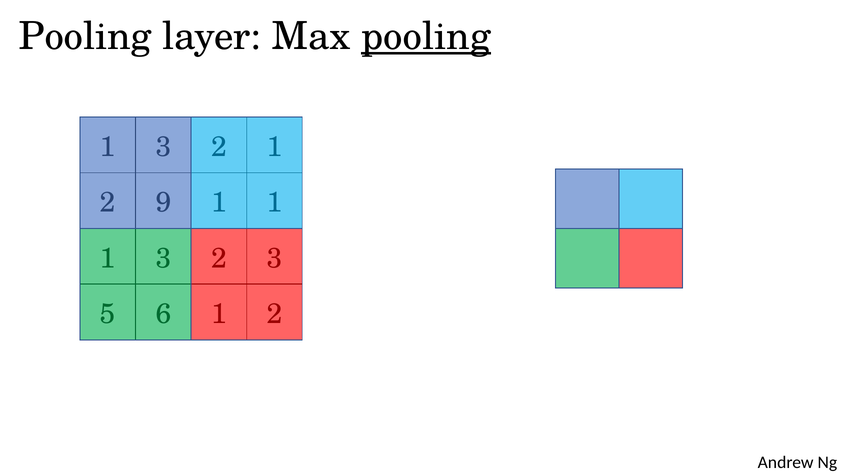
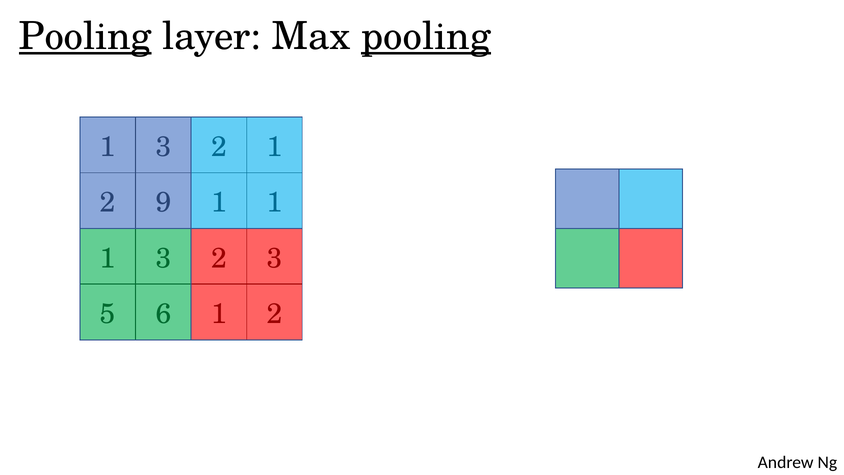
Pooling at (85, 36) underline: none -> present
